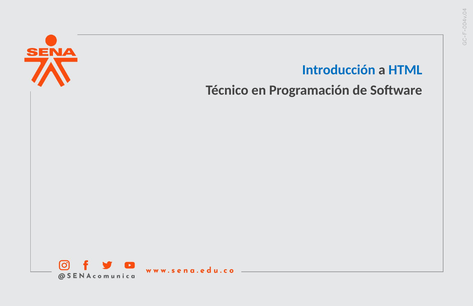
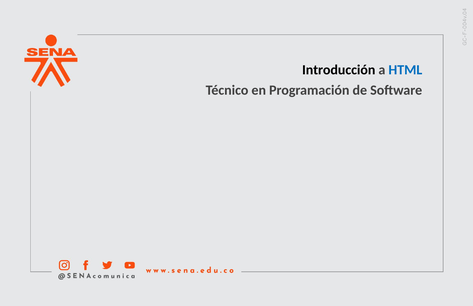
Introducción colour: blue -> black
